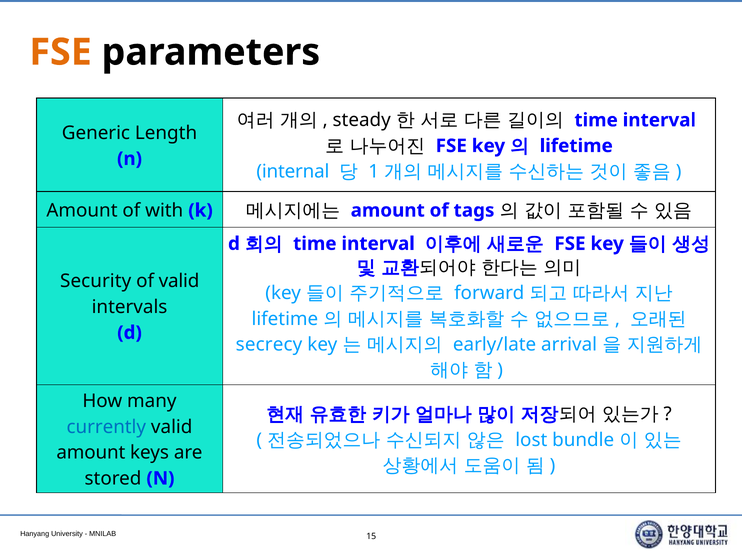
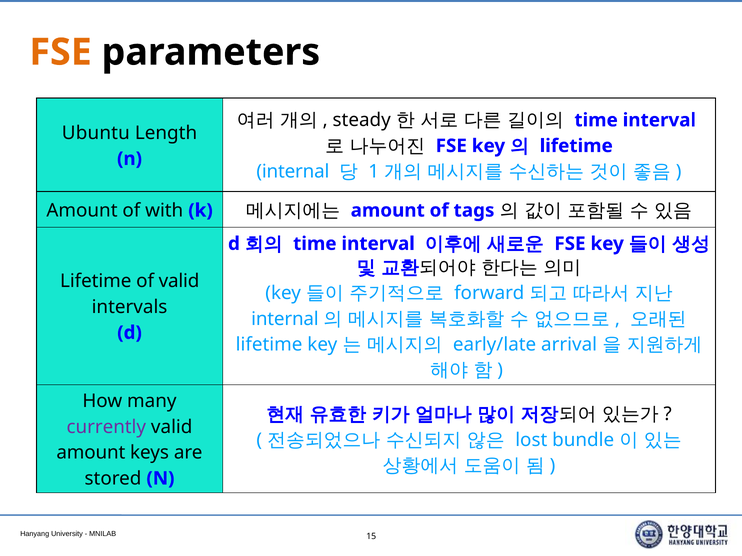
Generic: Generic -> Ubuntu
Security at (96, 282): Security -> Lifetime
lifetime at (285, 319): lifetime -> internal
secrecy at (269, 345): secrecy -> lifetime
currently colour: blue -> purple
